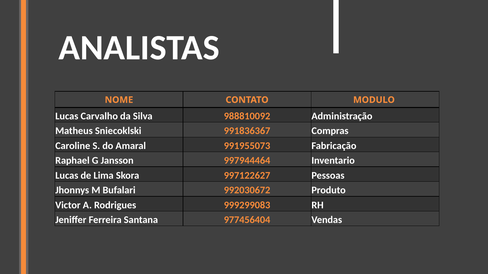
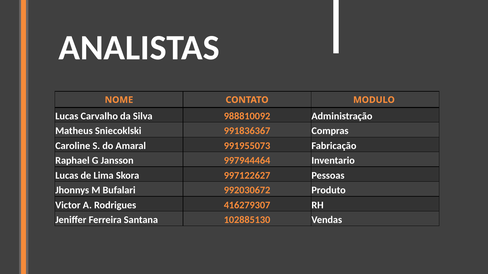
999299083: 999299083 -> 416279307
977456404: 977456404 -> 102885130
